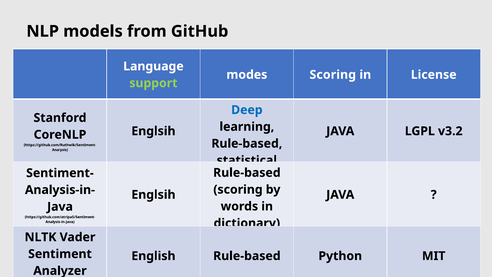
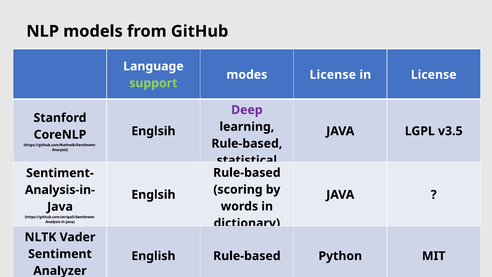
modes Scoring: Scoring -> License
Deep colour: blue -> purple
v3.2: v3.2 -> v3.5
